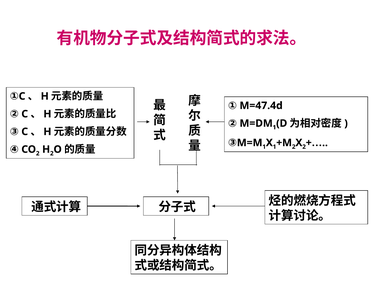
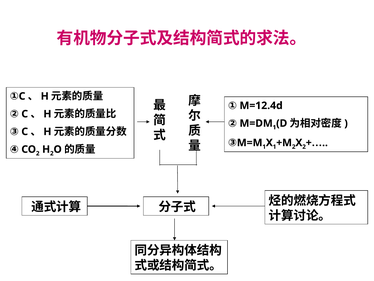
M=47.4d: M=47.4d -> M=12.4d
